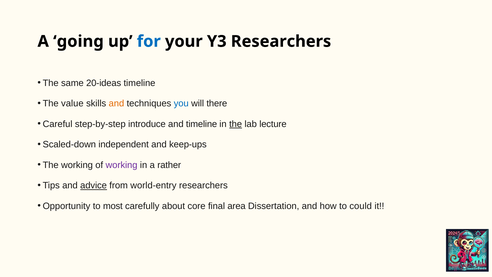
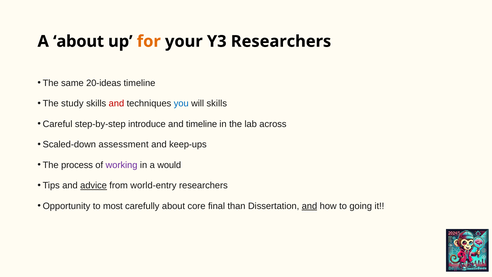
A going: going -> about
for colour: blue -> orange
value: value -> study
and at (116, 103) colour: orange -> red
will there: there -> skills
the at (236, 124) underline: present -> none
lecture: lecture -> across
independent: independent -> assessment
The working: working -> process
rather: rather -> would
area: area -> than
and at (309, 206) underline: none -> present
could: could -> going
